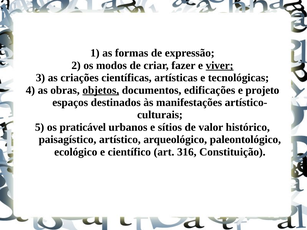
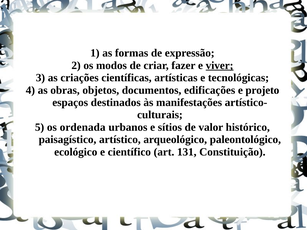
objetos underline: present -> none
praticável: praticável -> ordenada
316: 316 -> 131
